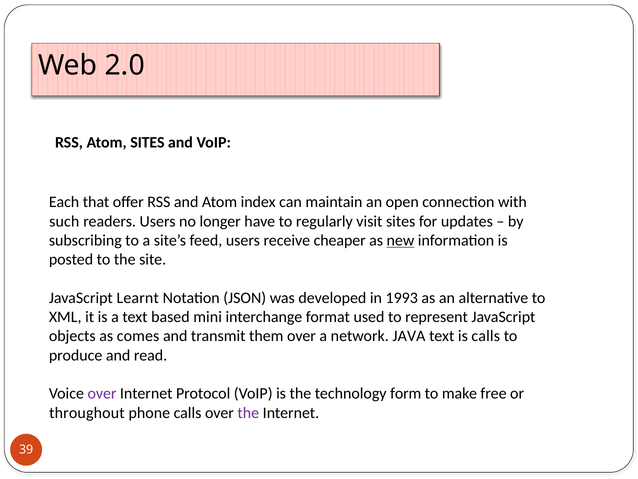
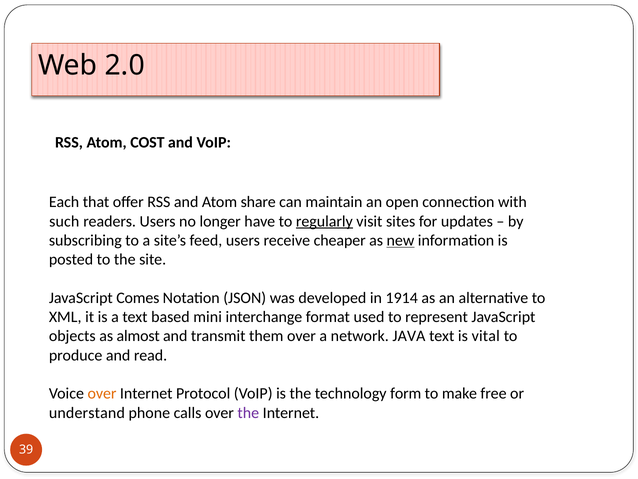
Atom SITES: SITES -> COST
index: index -> share
regularly underline: none -> present
Learnt: Learnt -> Comes
1993: 1993 -> 1914
comes: comes -> almost
is calls: calls -> vital
over at (102, 393) colour: purple -> orange
throughout: throughout -> understand
